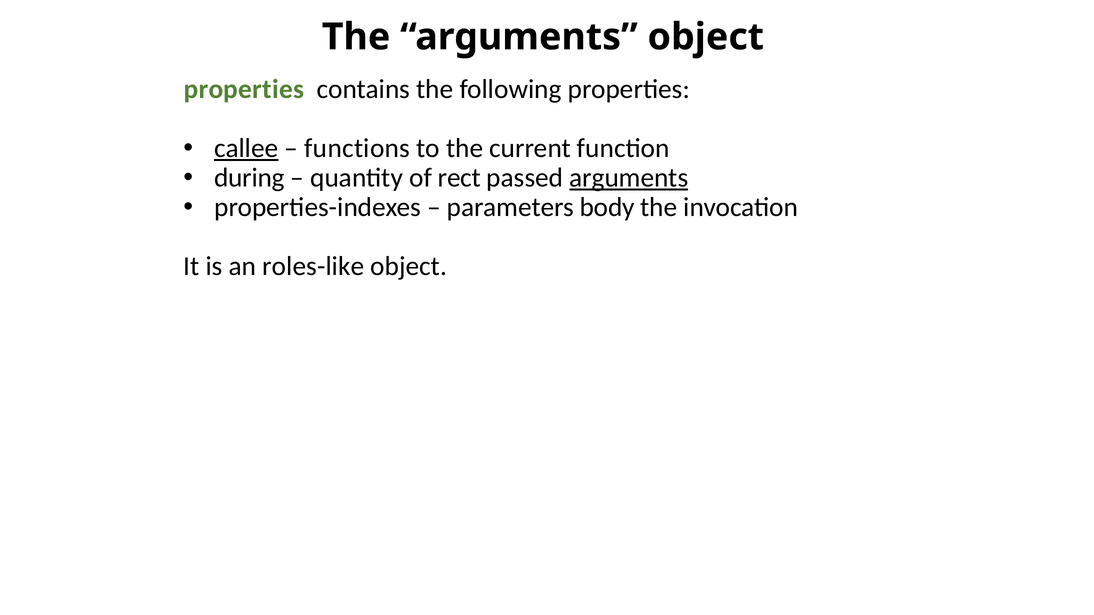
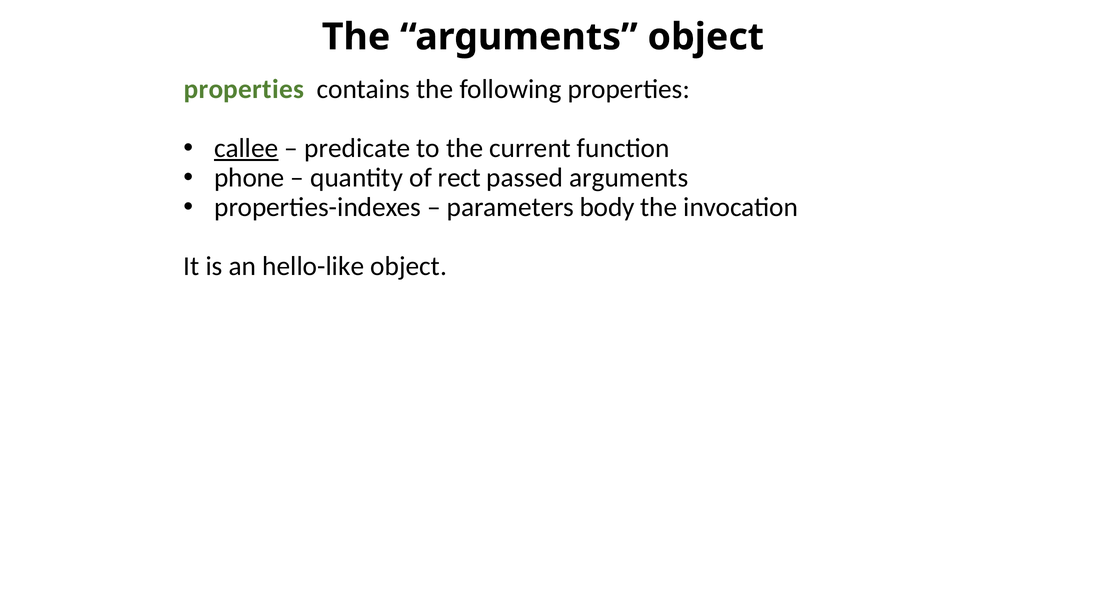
functions: functions -> predicate
during: during -> phone
arguments at (629, 178) underline: present -> none
roles-like: roles-like -> hello-like
